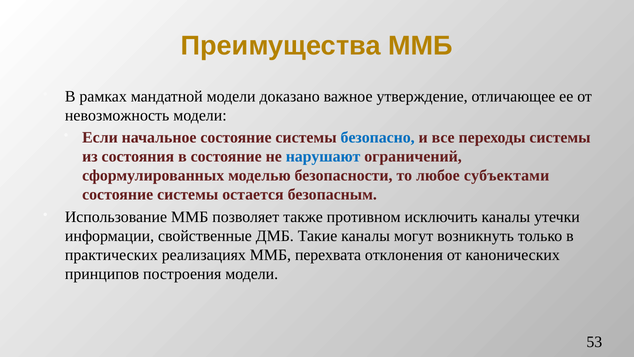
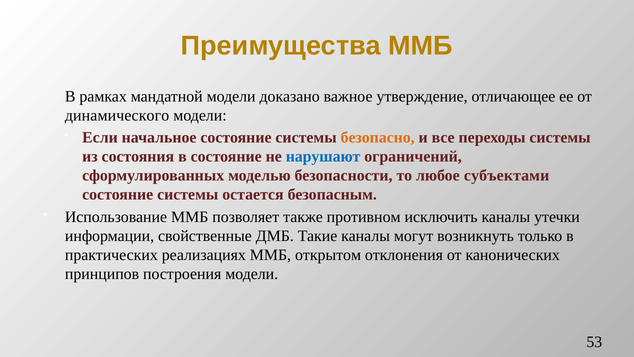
невозможность: невозможность -> динамического
безопасно colour: blue -> orange
перехвата: перехвата -> открытом
